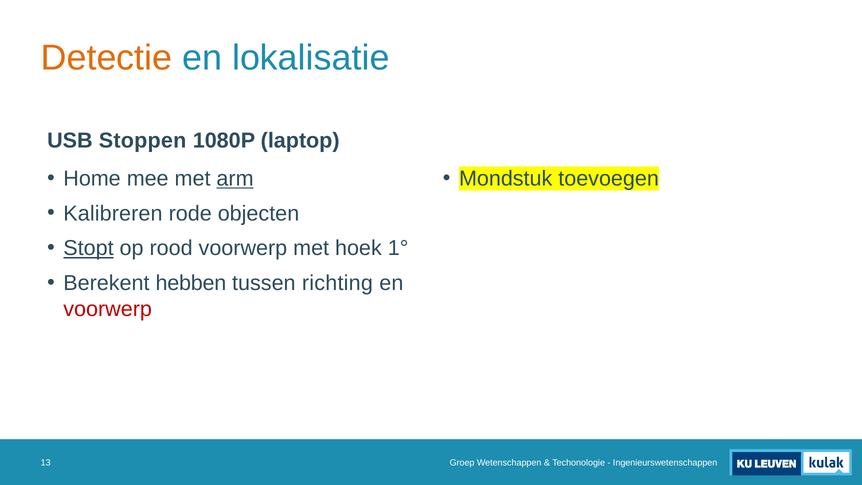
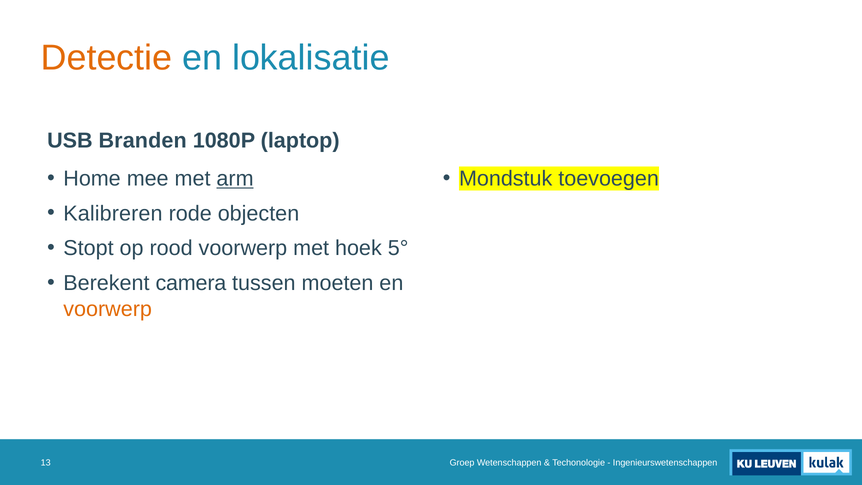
Stoppen: Stoppen -> Branden
Stopt underline: present -> none
1°: 1° -> 5°
hebben: hebben -> camera
richting: richting -> moeten
voorwerp at (108, 309) colour: red -> orange
